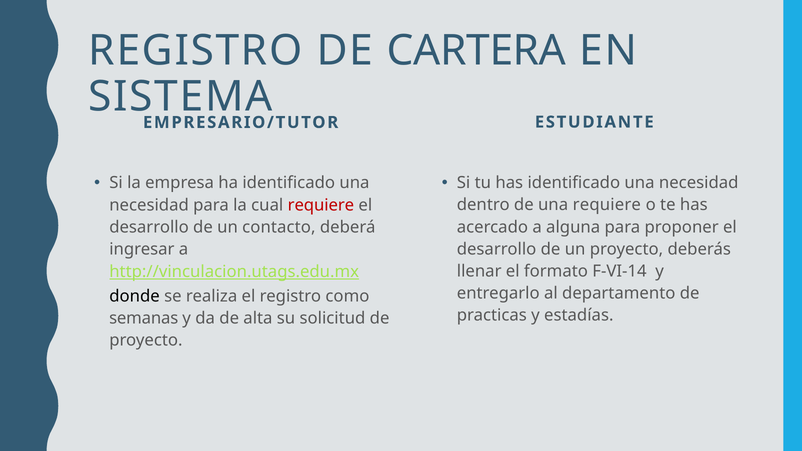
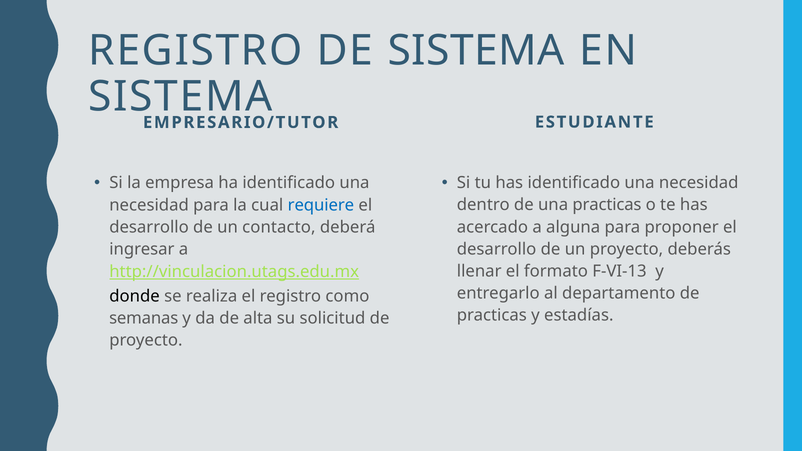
DE CARTERA: CARTERA -> SISTEMA
una requiere: requiere -> practicas
requiere at (321, 205) colour: red -> blue
F-VI-14: F-VI-14 -> F-VI-13
